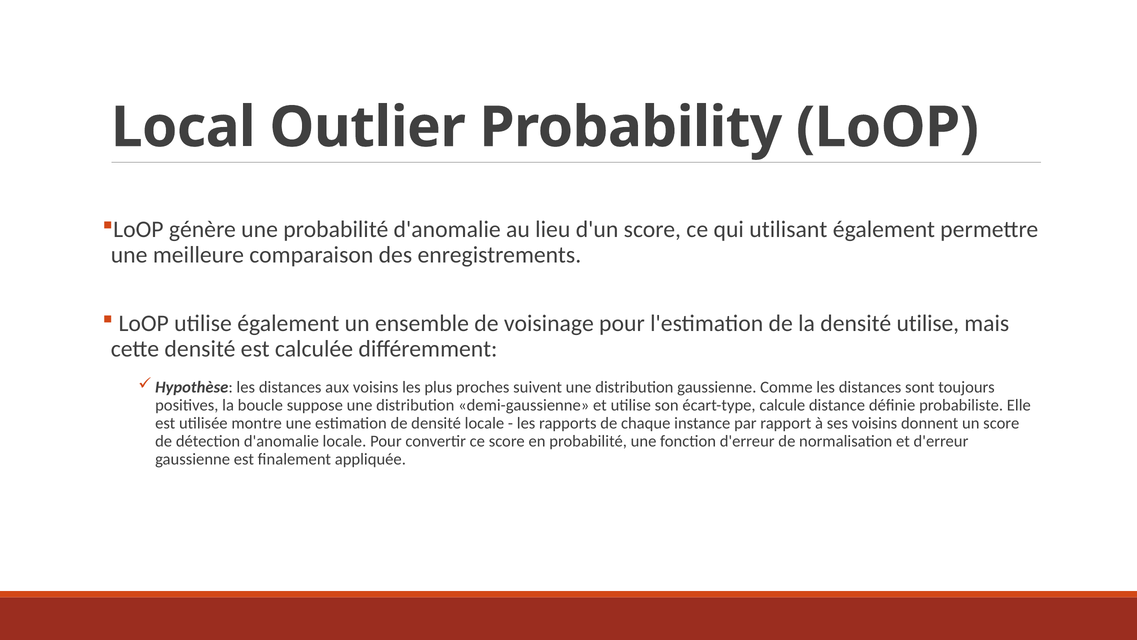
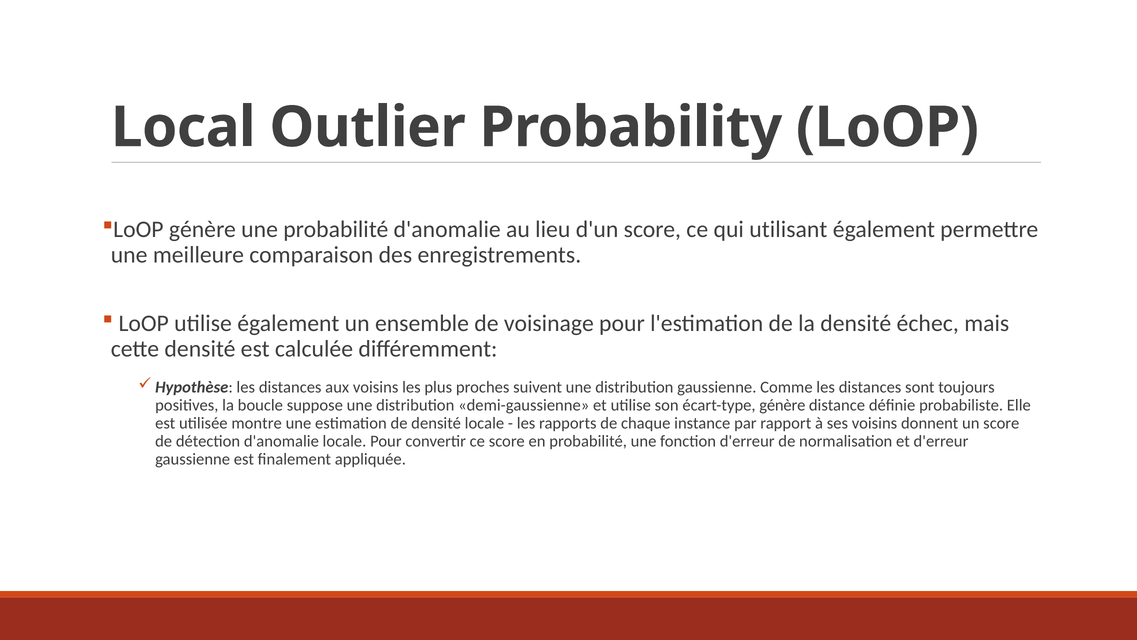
densité utilise: utilise -> échec
écart-type calcule: calcule -> génère
